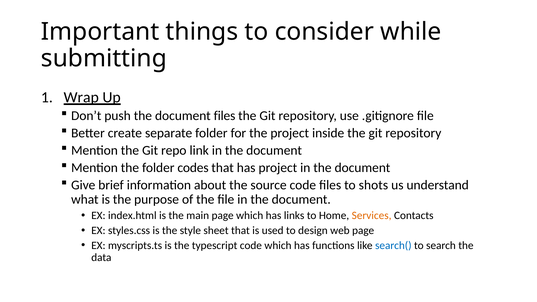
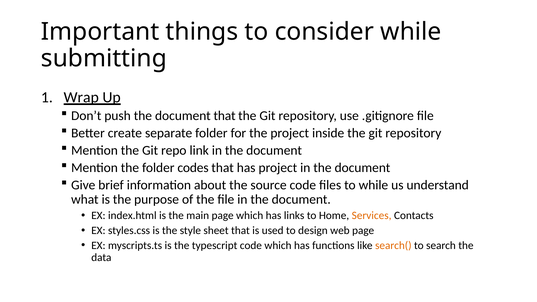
document files: files -> that
to shots: shots -> while
search( colour: blue -> orange
